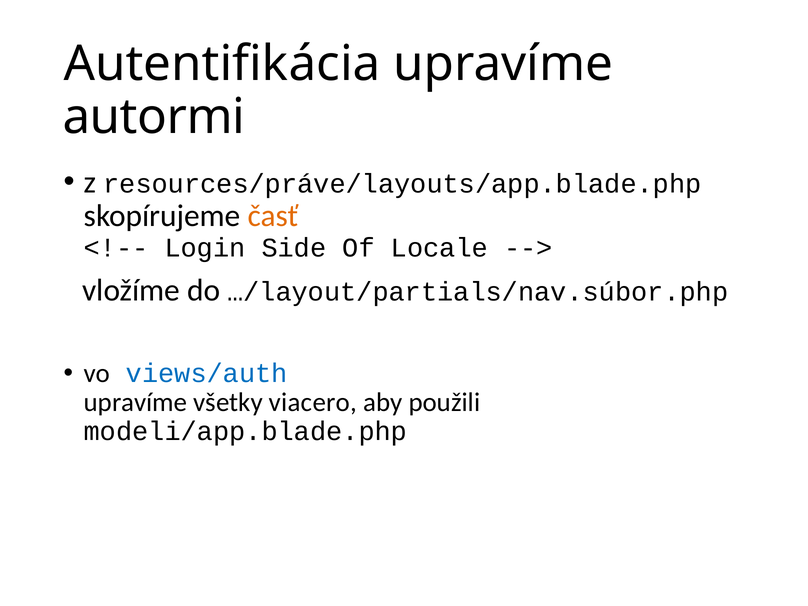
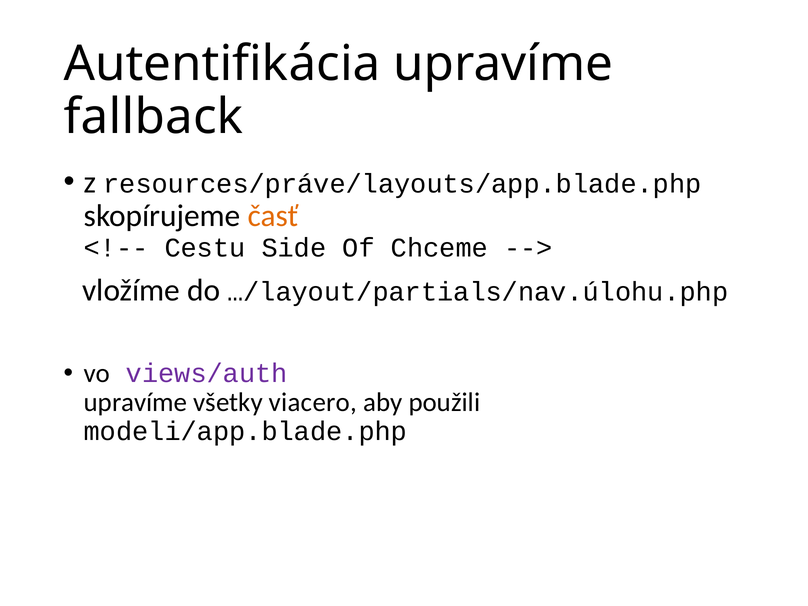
autormi: autormi -> fallback
Login: Login -> Cestu
Locale: Locale -> Chceme
…/layout/partials/nav.súbor.php: …/layout/partials/nav.súbor.php -> …/layout/partials/nav.úlohu.php
views/auth colour: blue -> purple
